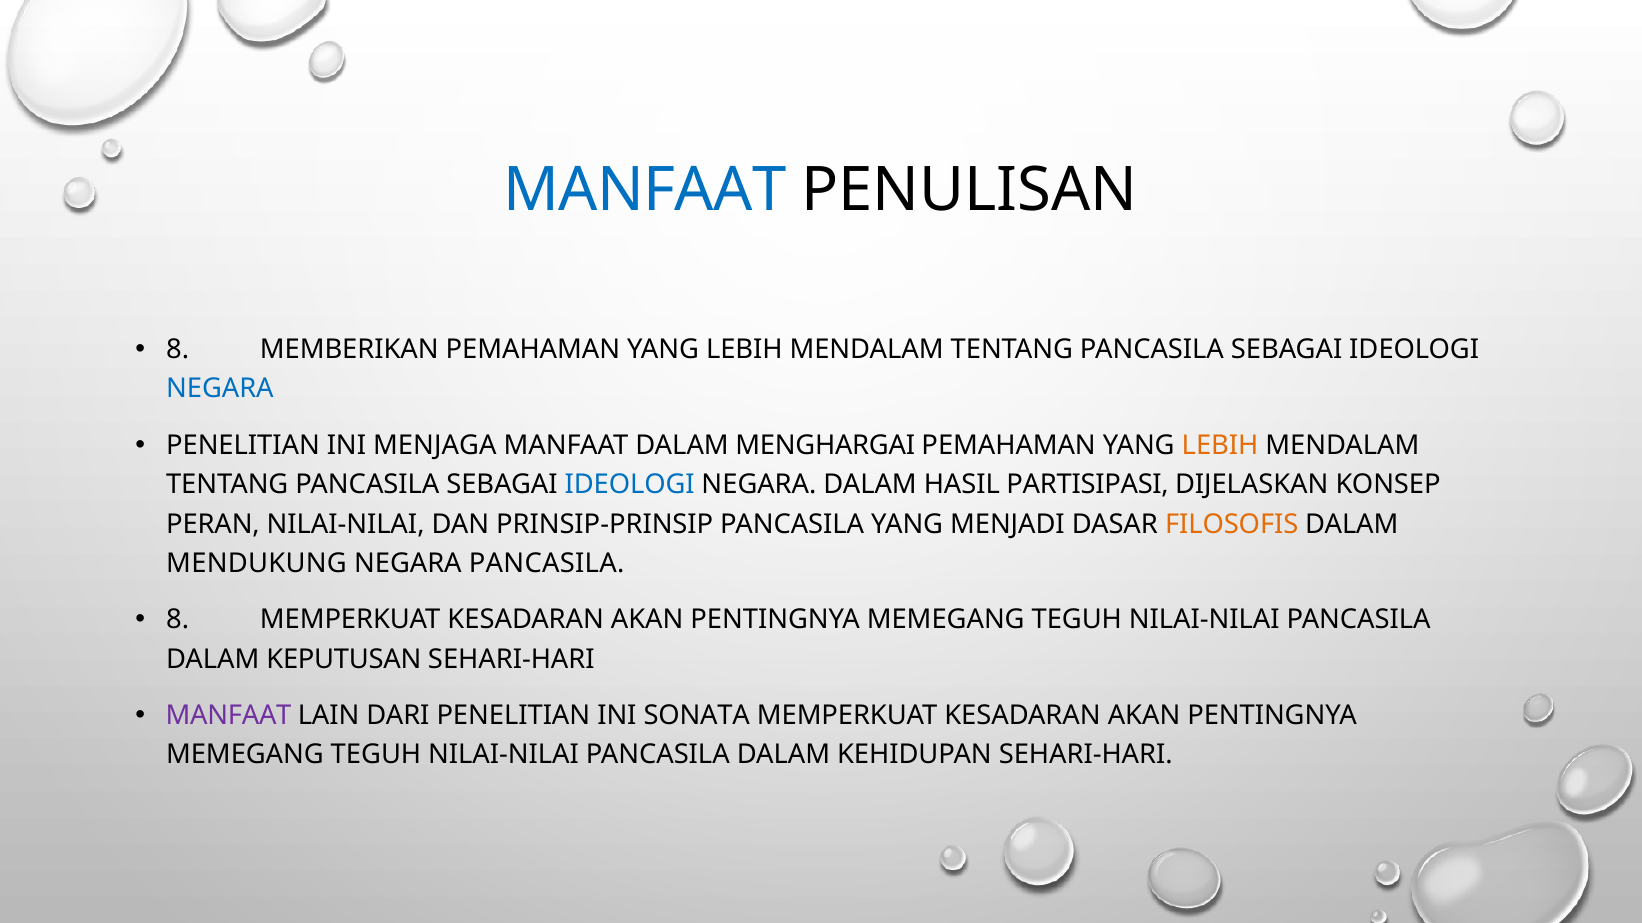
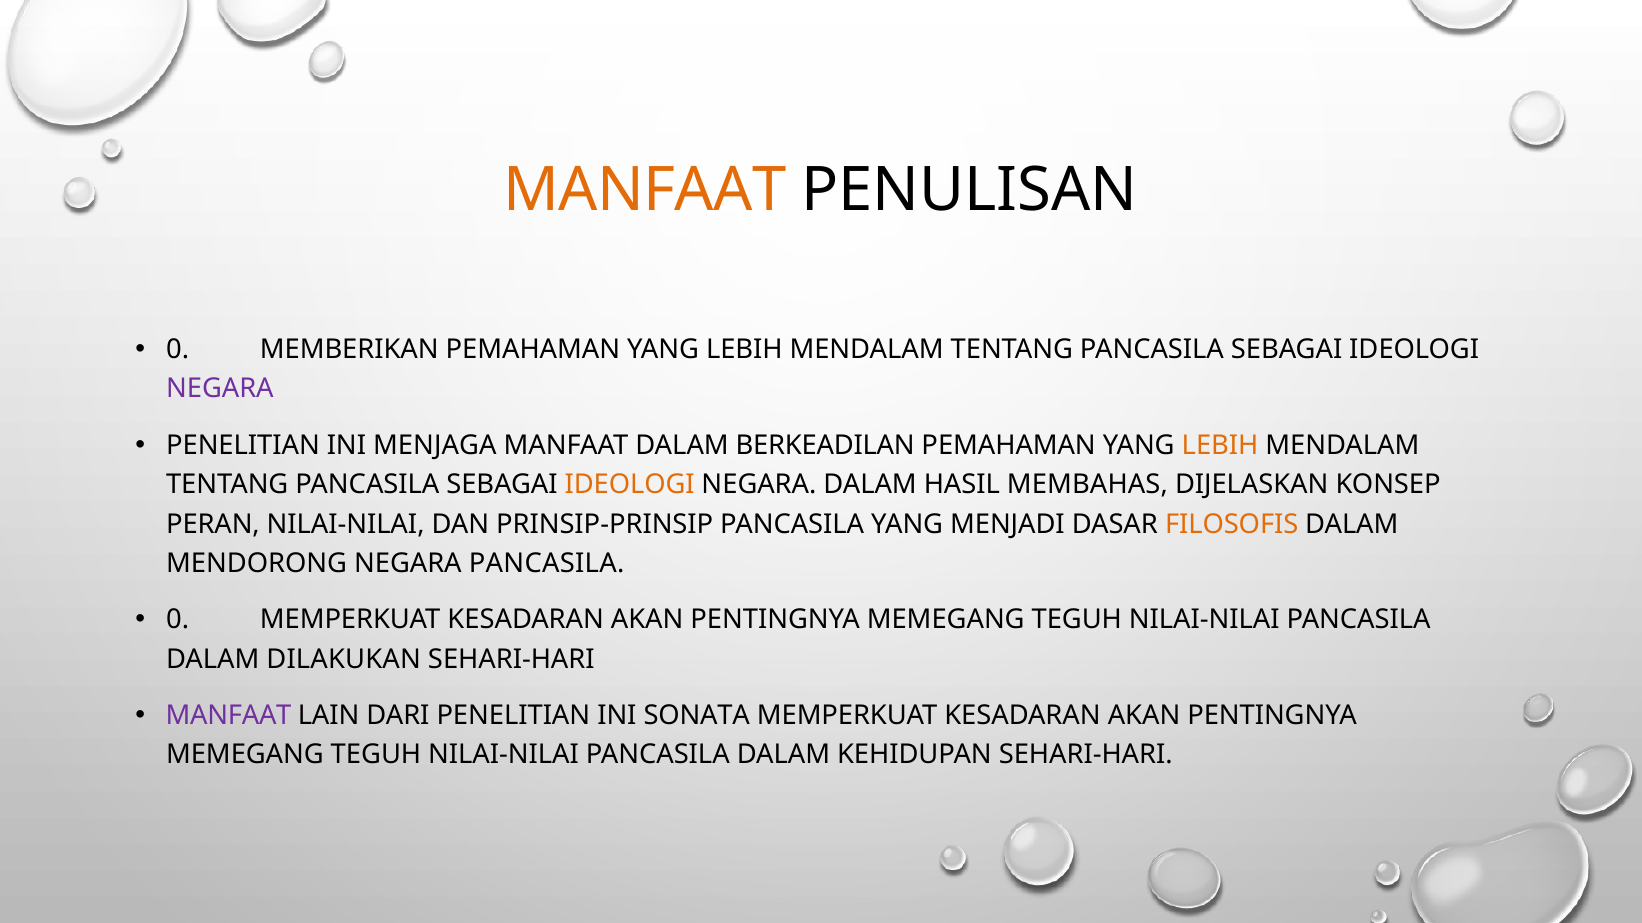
MANFAAT at (645, 190) colour: blue -> orange
8 at (178, 350): 8 -> 0
NEGARA at (220, 389) colour: blue -> purple
MENGHARGAI: MENGHARGAI -> BERKEADILAN
IDEOLOGI at (630, 485) colour: blue -> orange
PARTISIPASI: PARTISIPASI -> MEMBAHAS
MENDUKUNG: MENDUKUNG -> MENDORONG
8 at (178, 620): 8 -> 0
KEPUTUSAN: KEPUTUSAN -> DILAKUKAN
